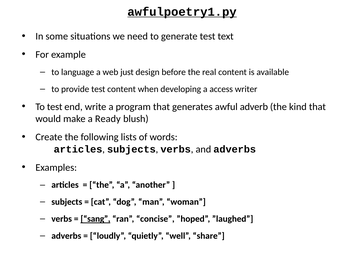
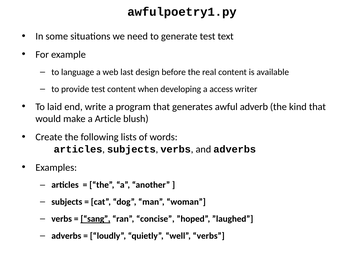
awfulpoetry1.py underline: present -> none
just: just -> last
To test: test -> laid
Ready: Ready -> Article
well share: share -> verbs
